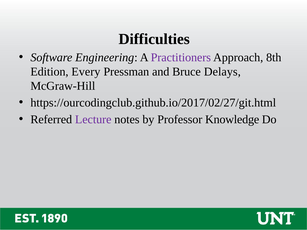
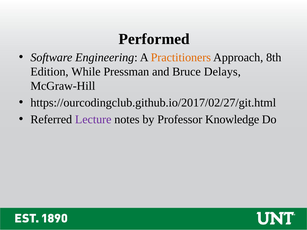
Difficulties: Difficulties -> Performed
Practitioners colour: purple -> orange
Every: Every -> While
